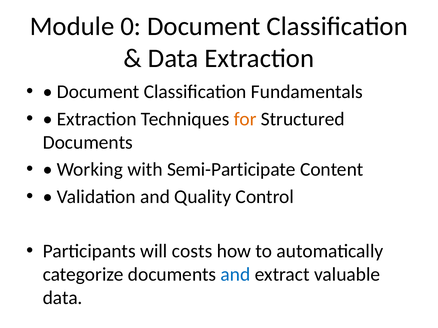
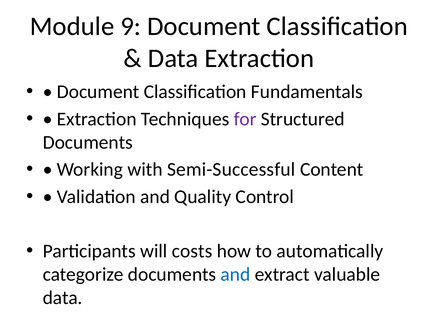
0: 0 -> 9
for colour: orange -> purple
Semi-Participate: Semi-Participate -> Semi-Successful
